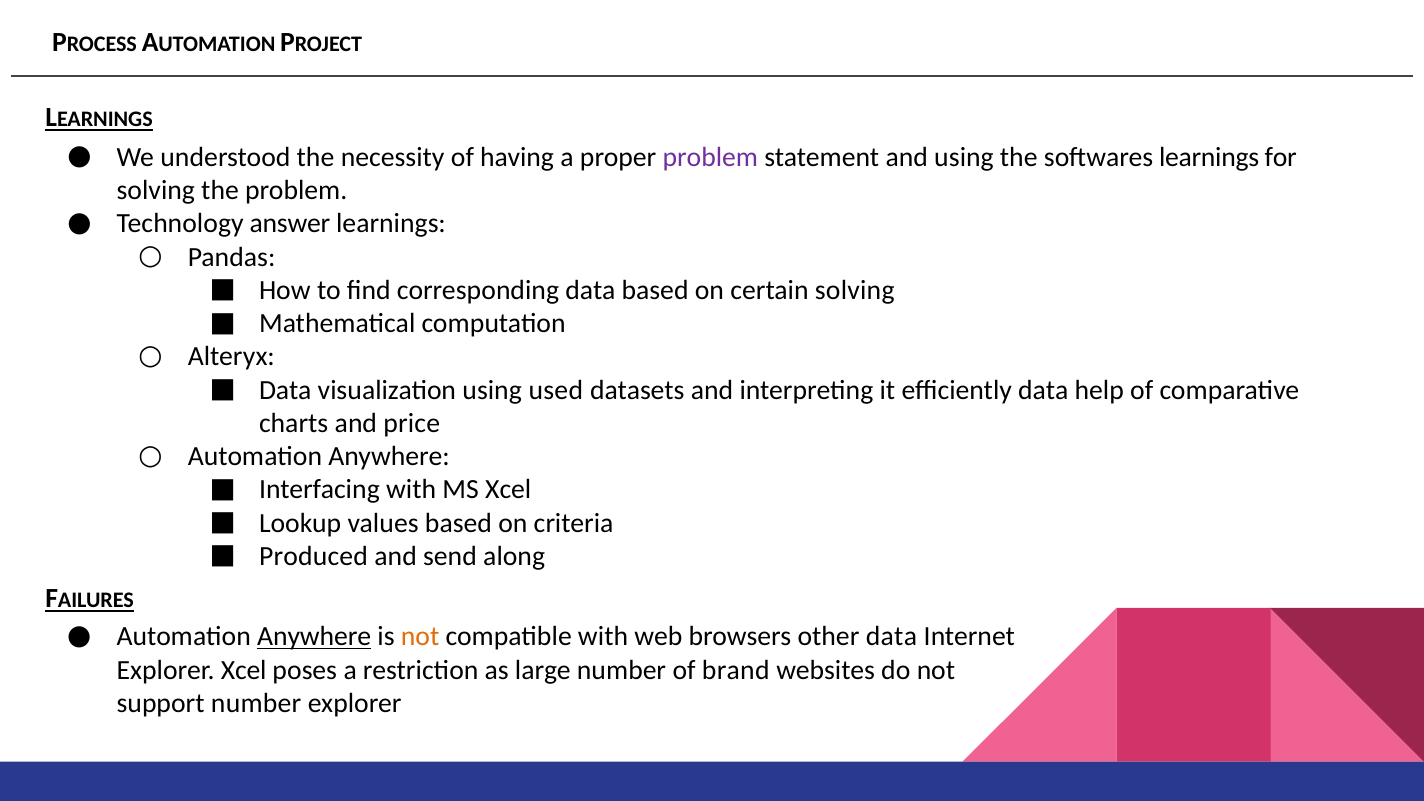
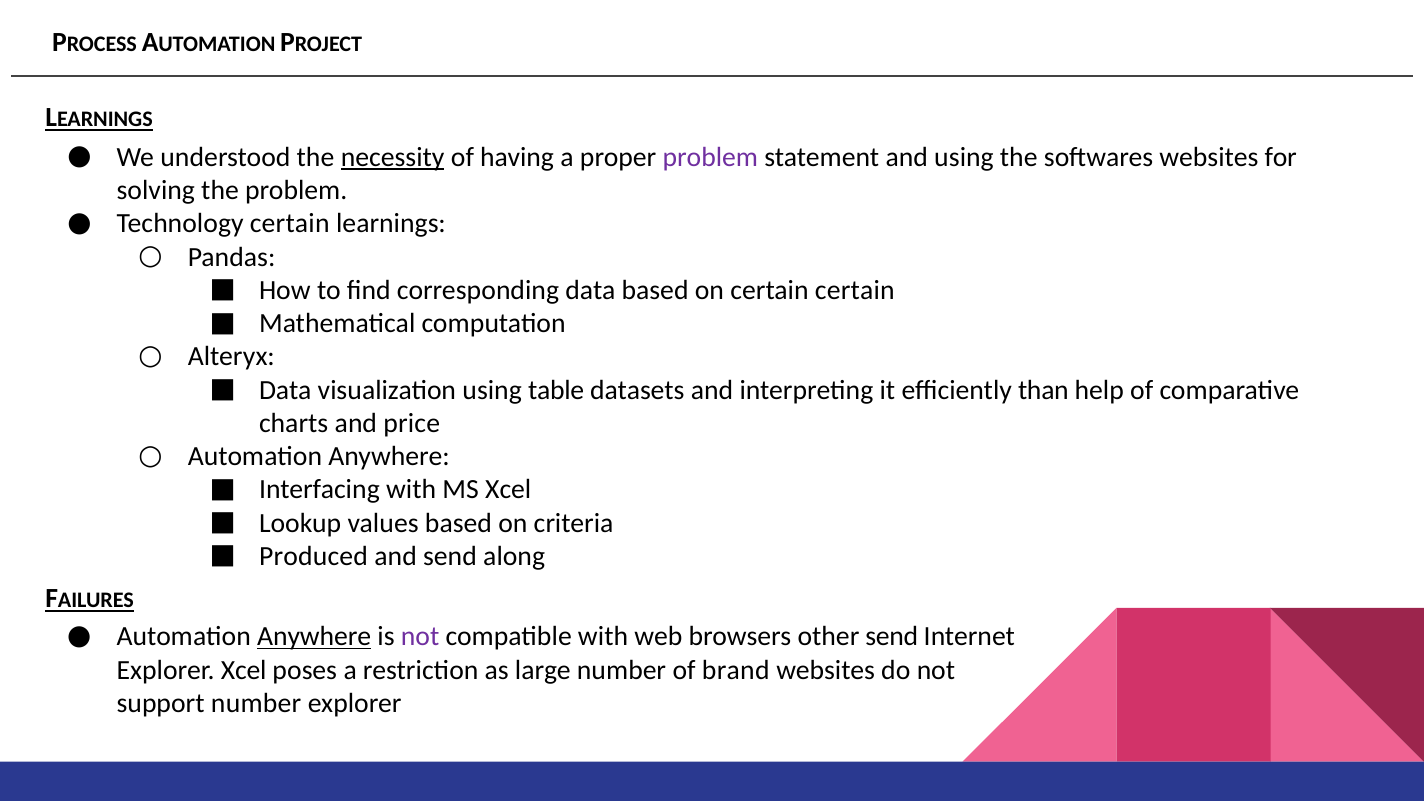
necessity underline: none -> present
softwares learnings: learnings -> websites
Technology answer: answer -> certain
certain solving: solving -> certain
used: used -> table
efficiently data: data -> than
not at (420, 637) colour: orange -> purple
other data: data -> send
